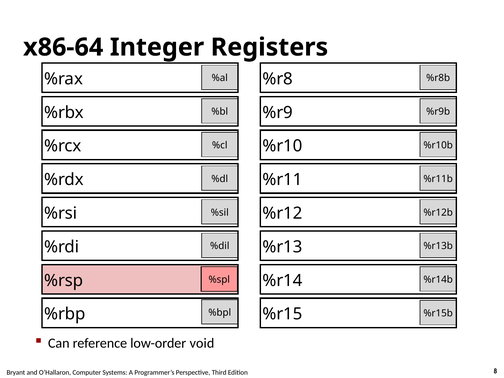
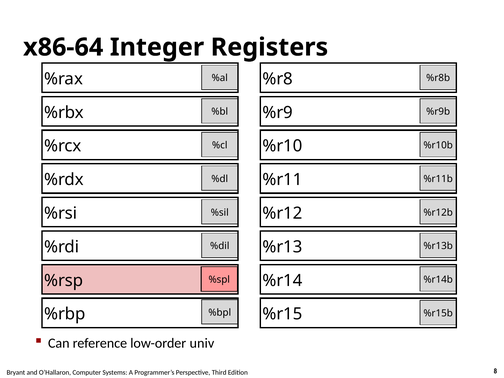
void: void -> univ
